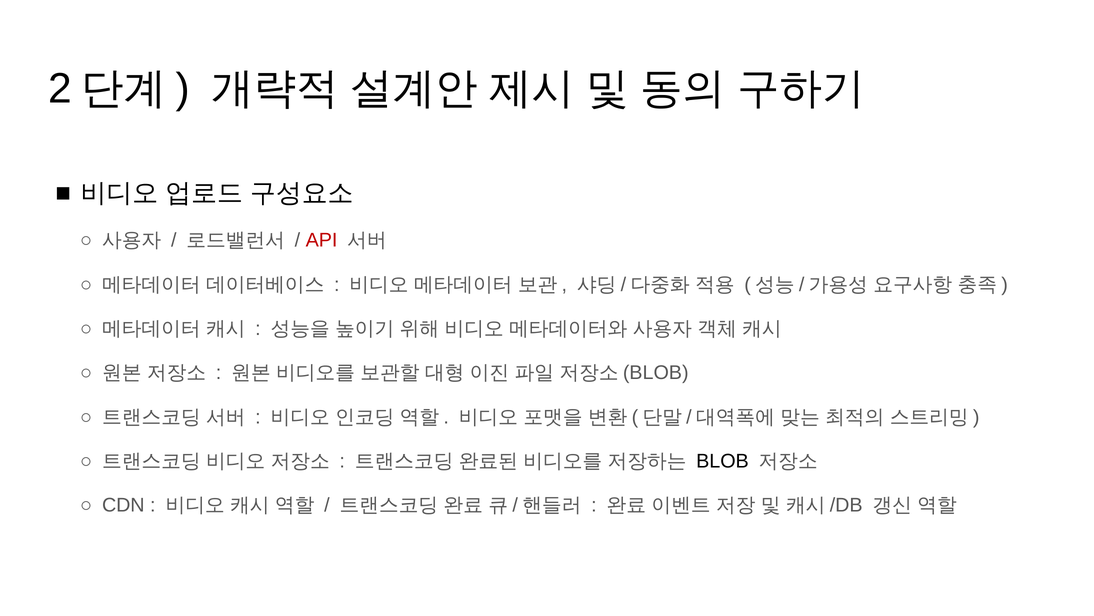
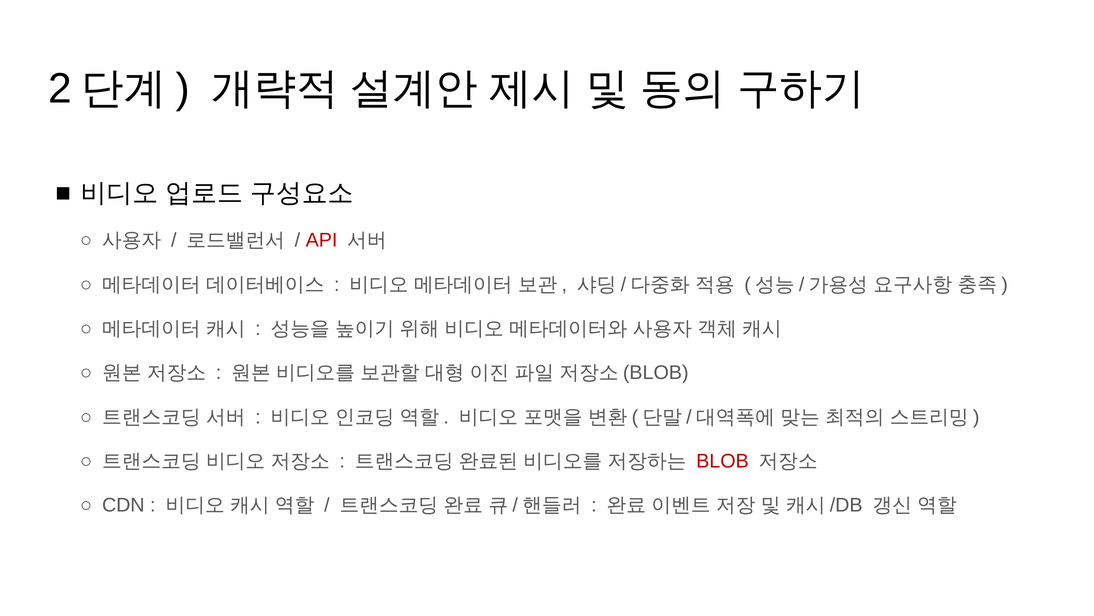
BLOB colour: black -> red
